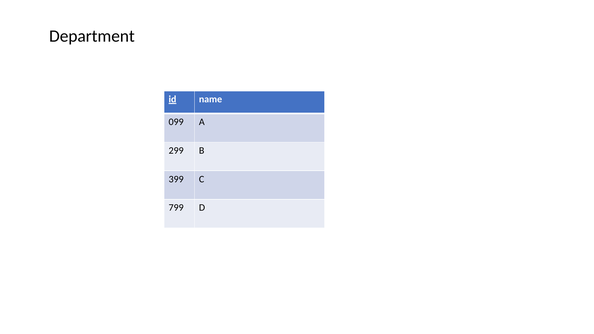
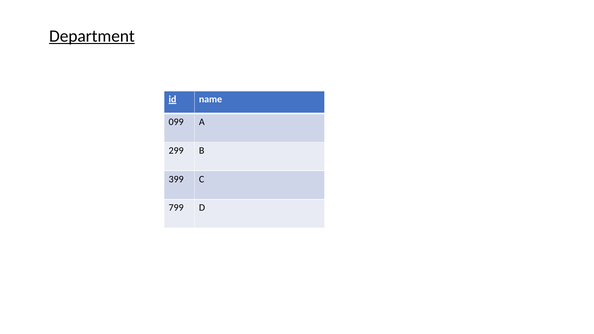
Department underline: none -> present
